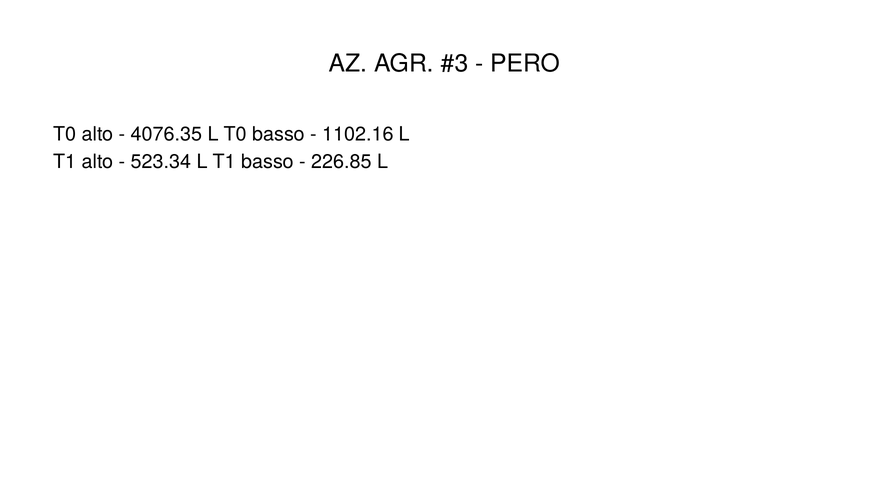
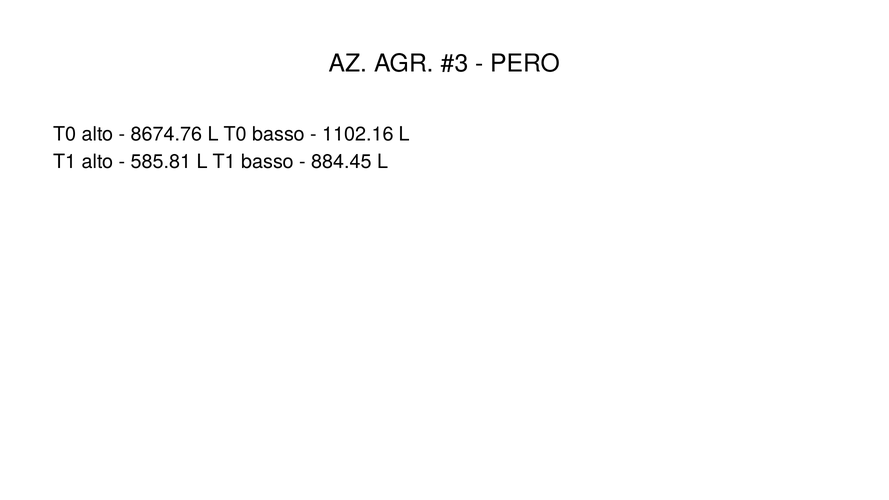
4076.35: 4076.35 -> 8674.76
523.34: 523.34 -> 585.81
226.85: 226.85 -> 884.45
